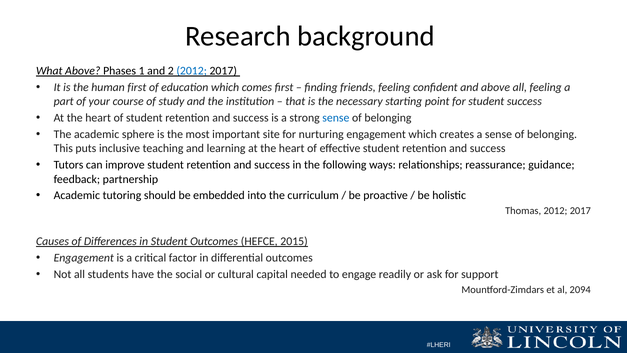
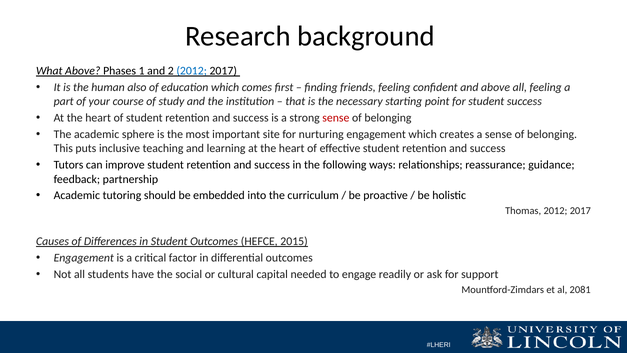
human first: first -> also
sense at (336, 118) colour: blue -> red
2094: 2094 -> 2081
